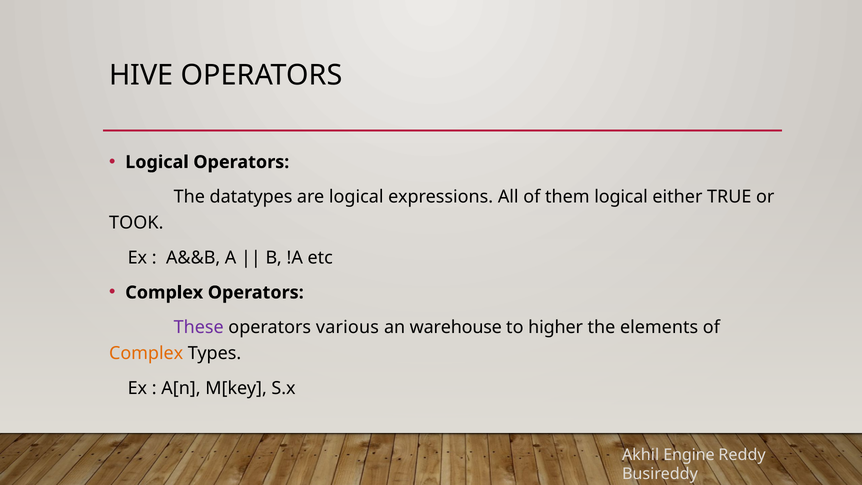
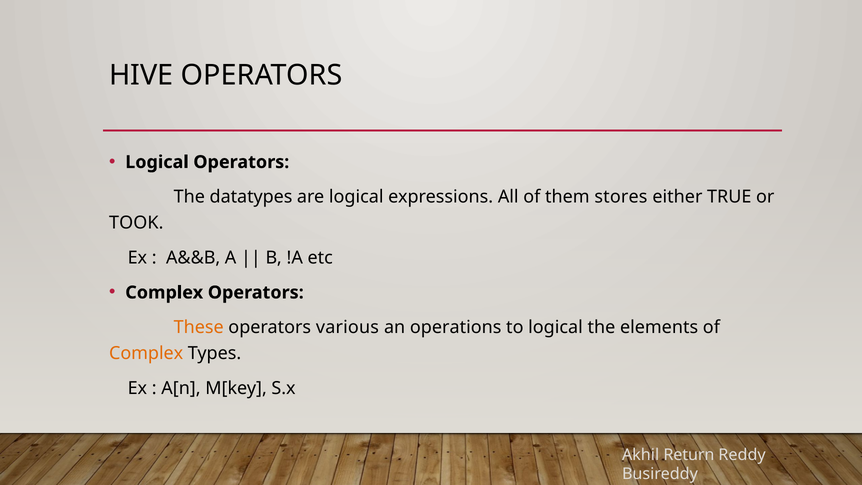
them logical: logical -> stores
These colour: purple -> orange
warehouse: warehouse -> operations
to higher: higher -> logical
Engine: Engine -> Return
